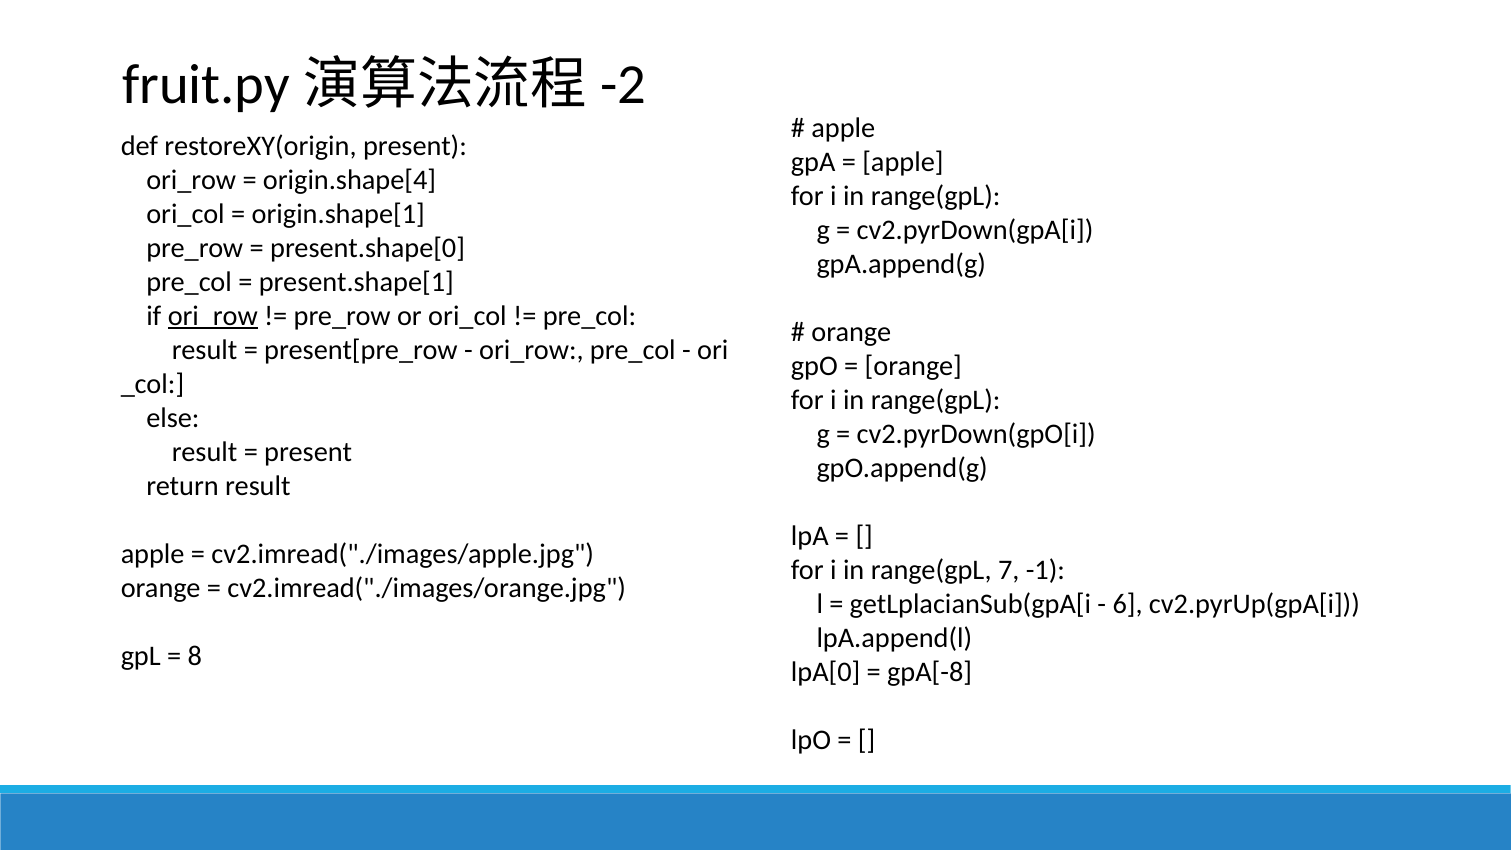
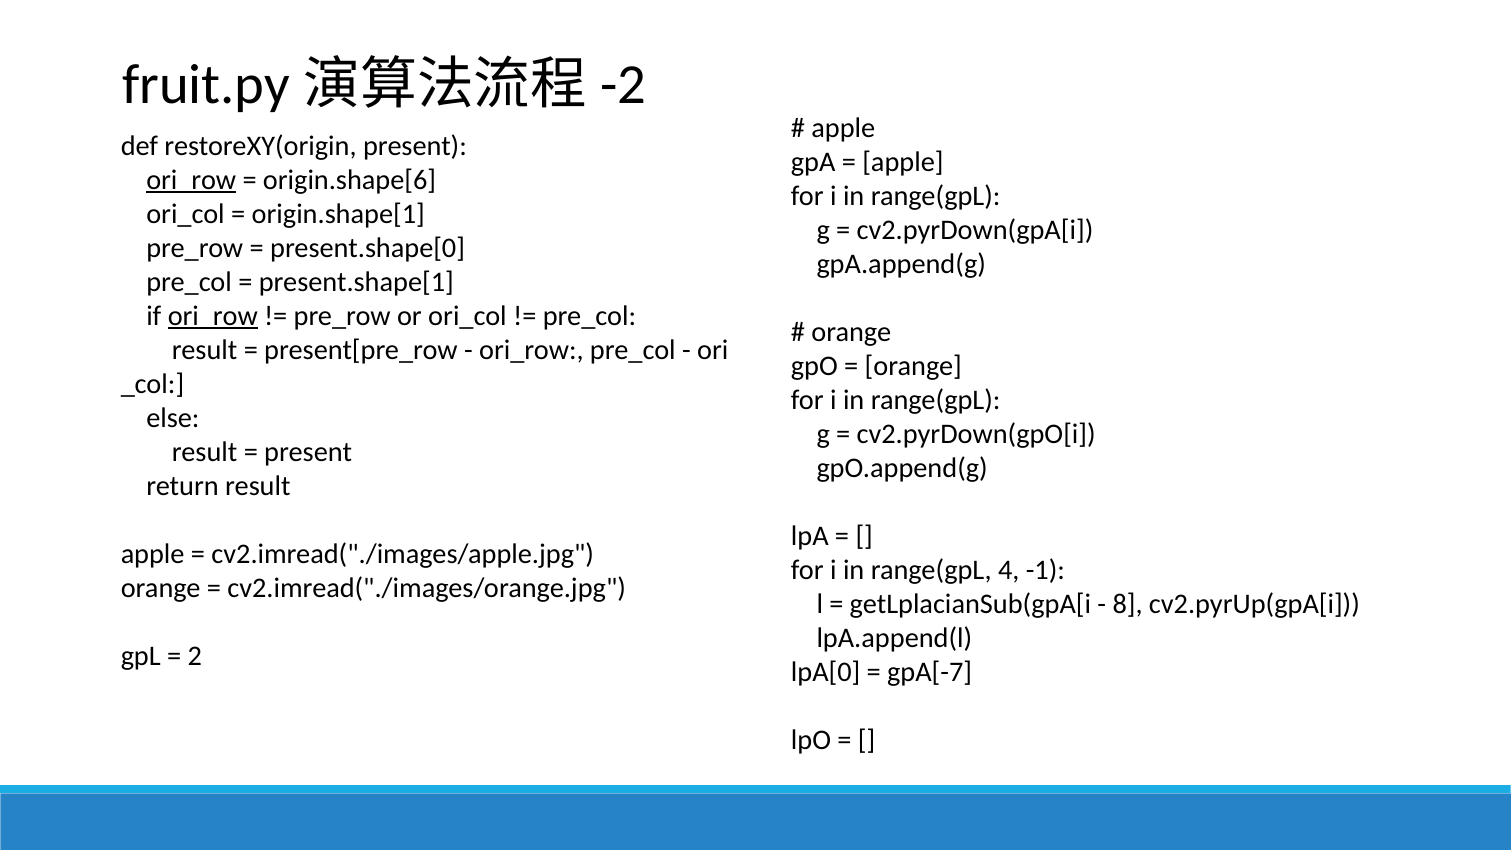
ori_row at (191, 180) underline: none -> present
origin.shape[4: origin.shape[4 -> origin.shape[6
7: 7 -> 4
6: 6 -> 8
8: 8 -> 2
gpA[-8: gpA[-8 -> gpA[-7
